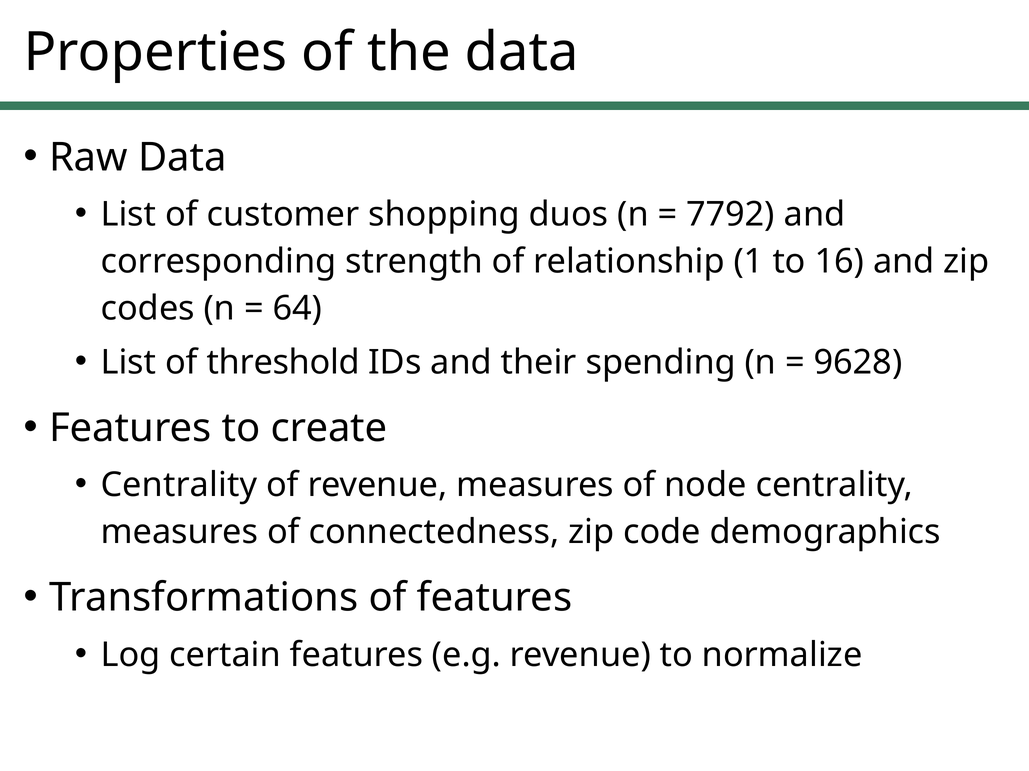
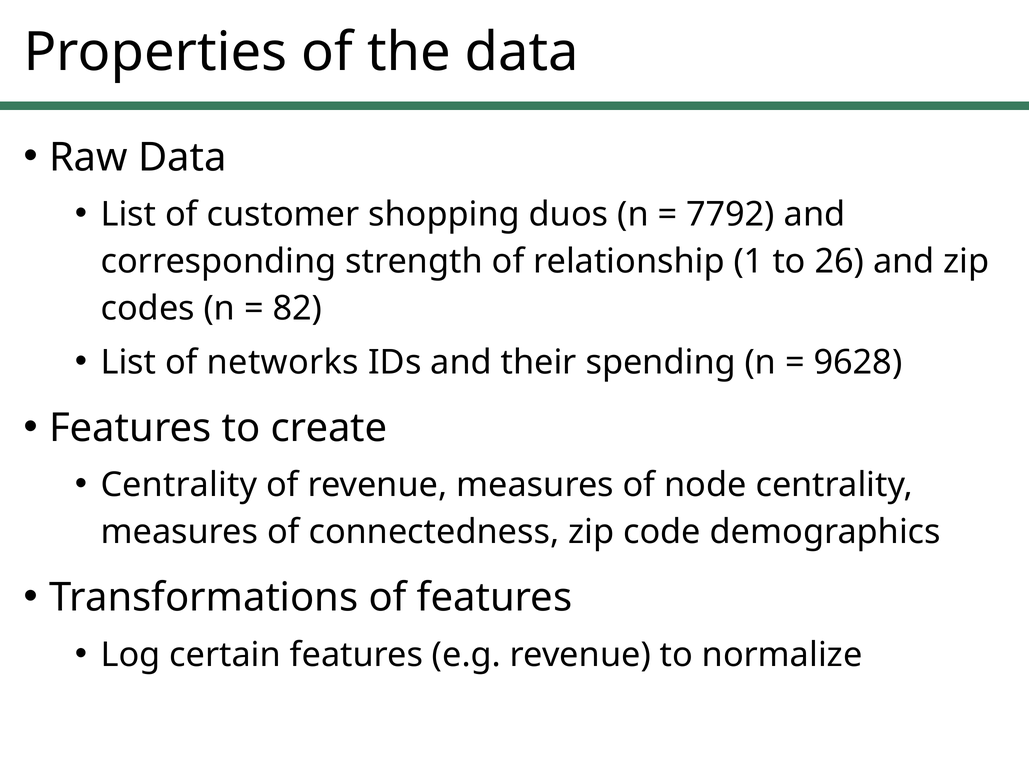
16: 16 -> 26
64: 64 -> 82
threshold: threshold -> networks
